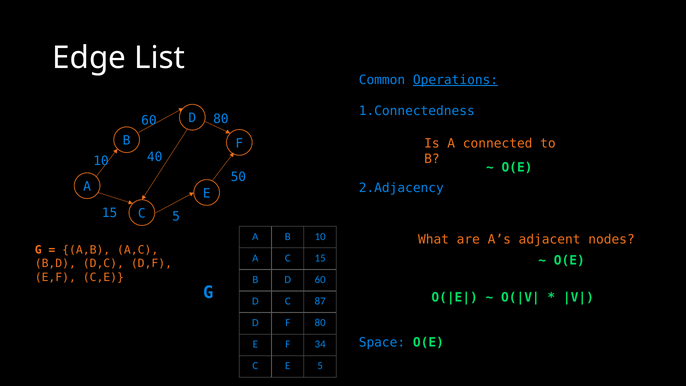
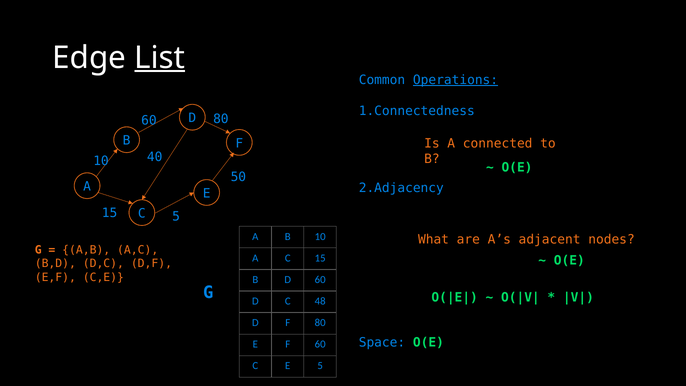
List underline: none -> present
87: 87 -> 48
F 34: 34 -> 60
